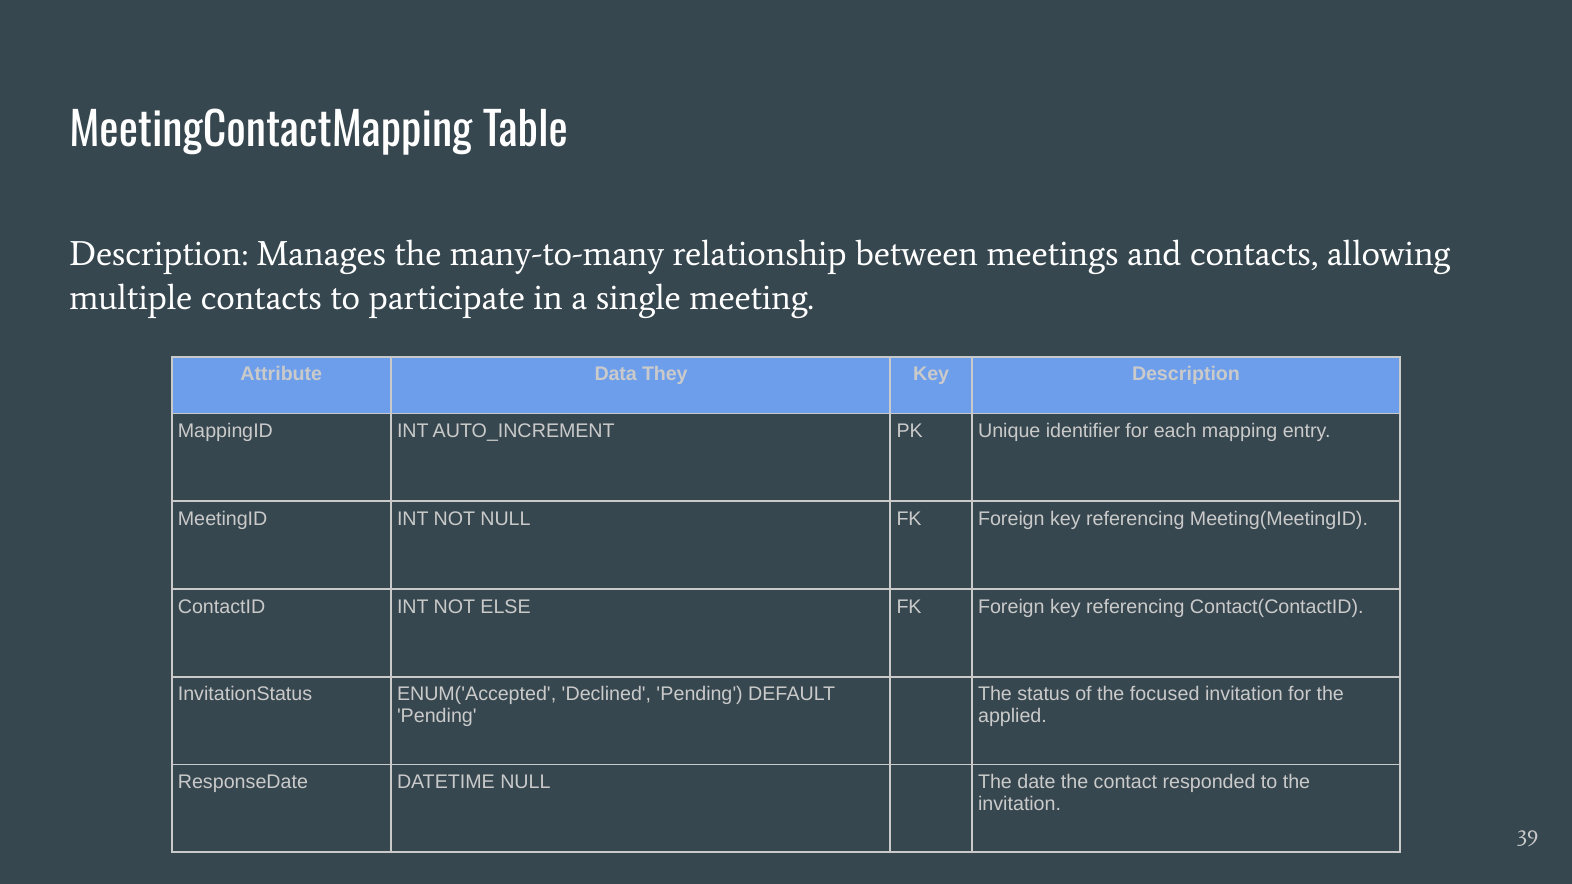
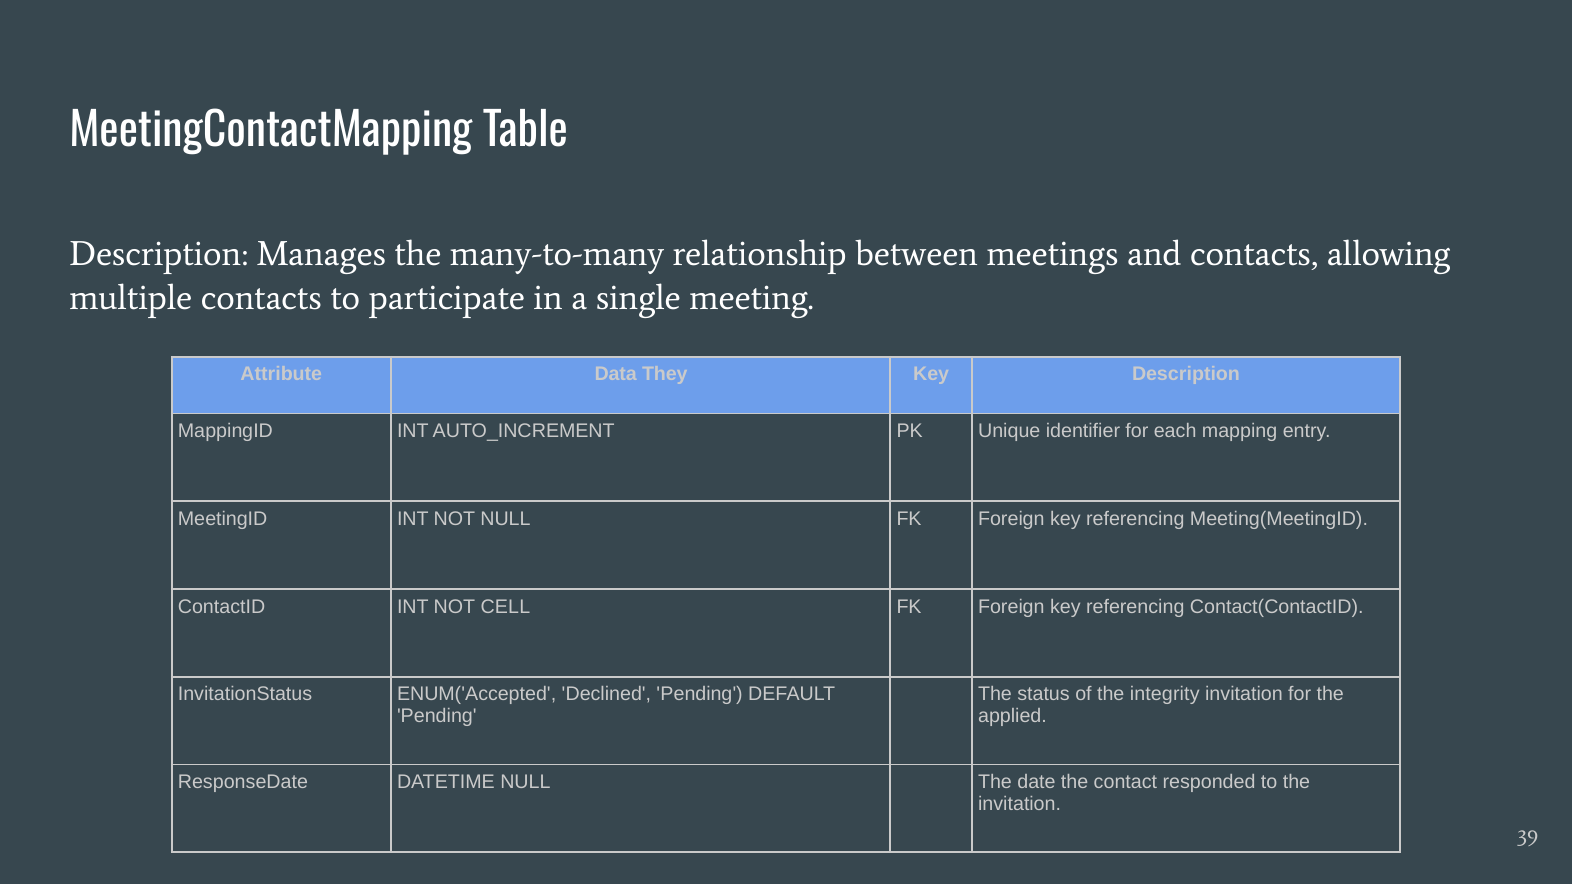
ELSE: ELSE -> CELL
focused: focused -> integrity
